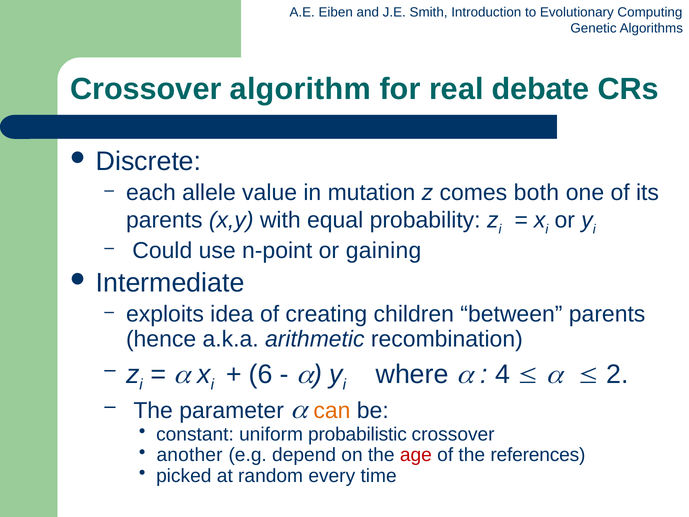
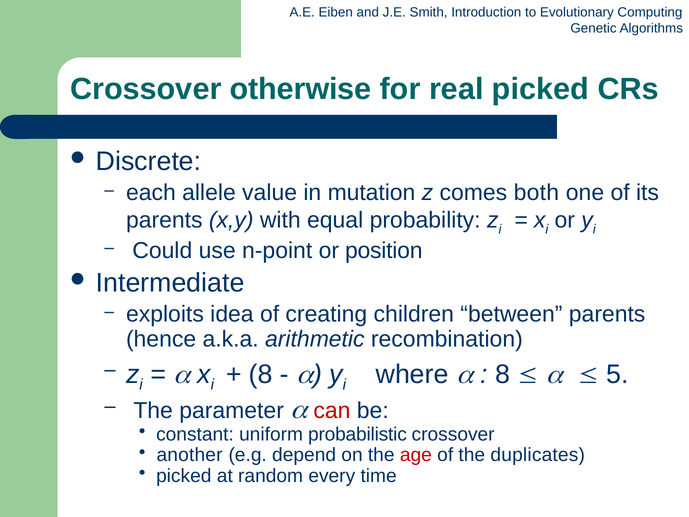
algorithm: algorithm -> otherwise
real debate: debate -> picked
gaining: gaining -> position
4 at (503, 374): 4 -> 8
2: 2 -> 5
6 at (261, 374): 6 -> 8
can colour: orange -> red
references: references -> duplicates
